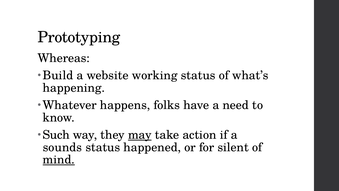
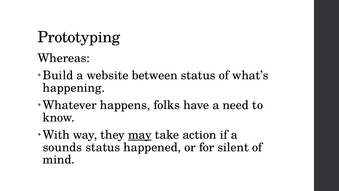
working: working -> between
Such: Such -> With
mind underline: present -> none
